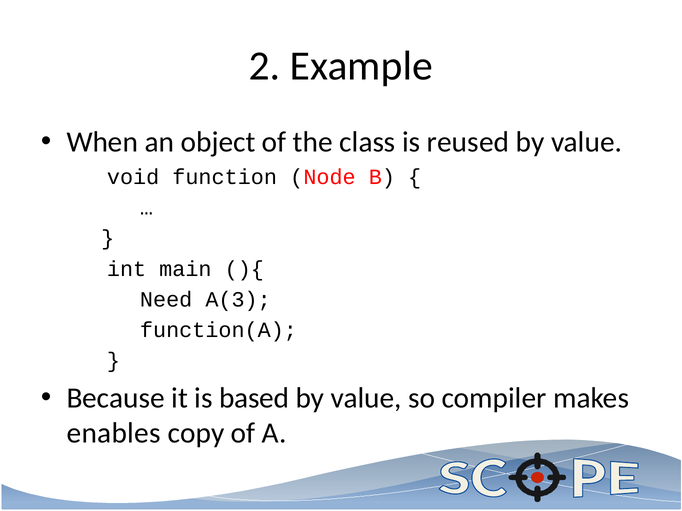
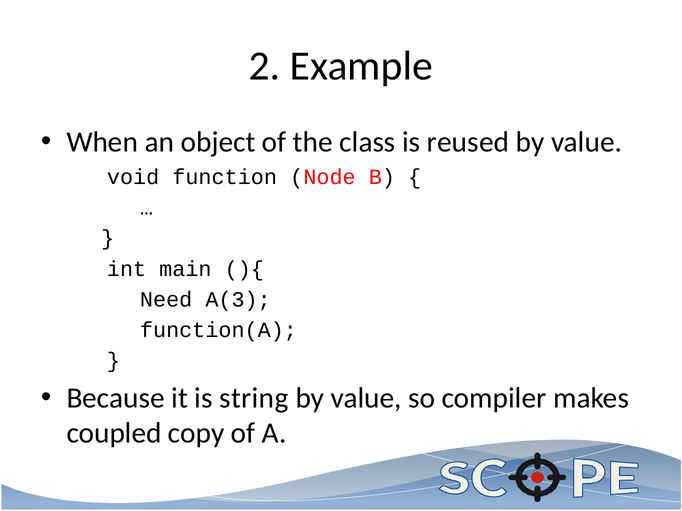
based: based -> string
enables: enables -> coupled
